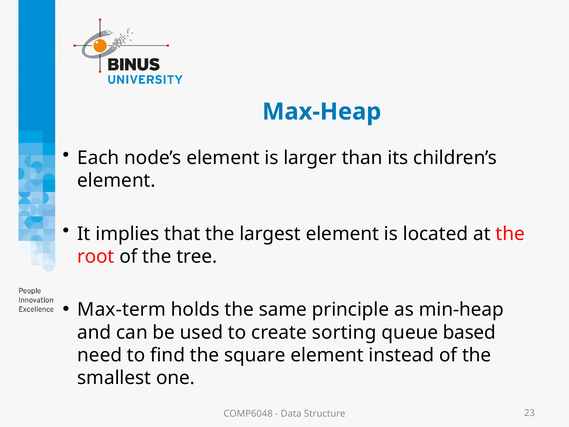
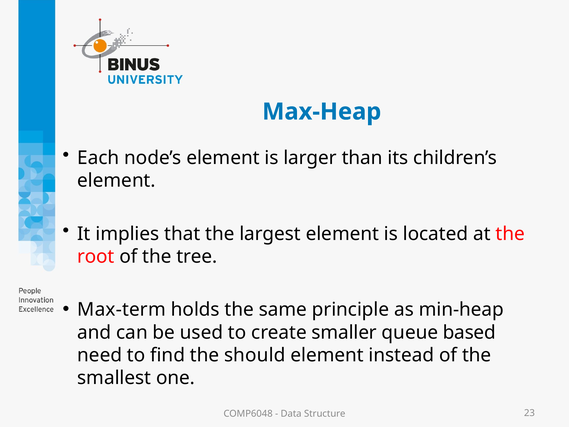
sorting: sorting -> smaller
square: square -> should
